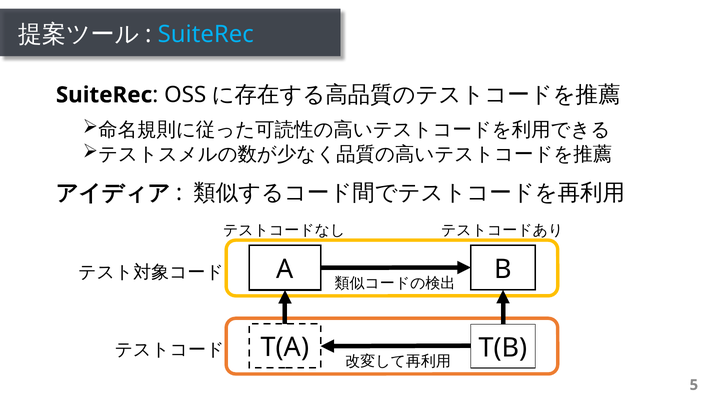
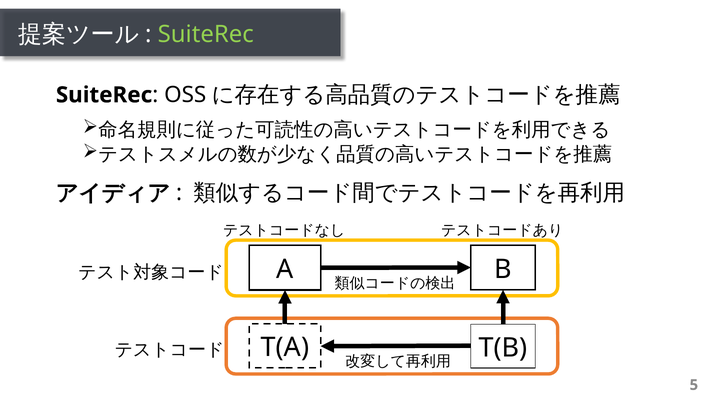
SuiteRec at (206, 34) colour: light blue -> light green
